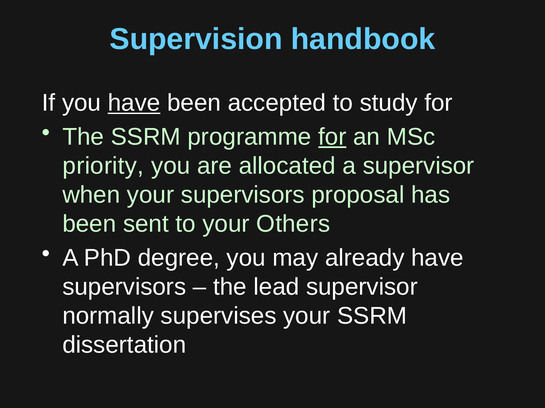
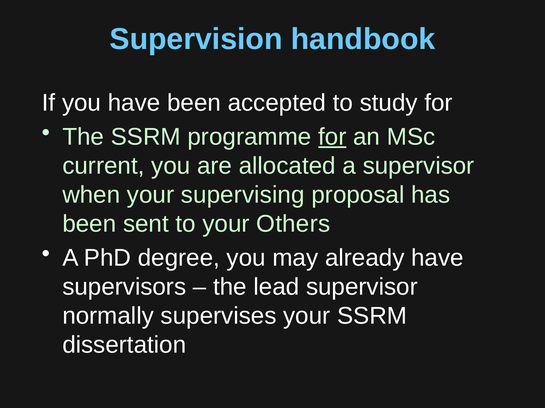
have at (134, 103) underline: present -> none
priority: priority -> current
your supervisors: supervisors -> supervising
